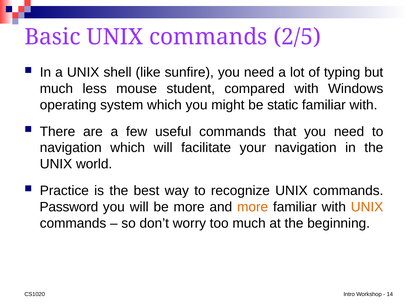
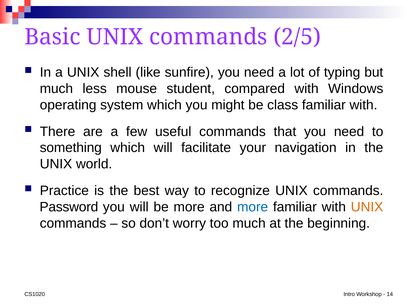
static: static -> class
navigation at (71, 148): navigation -> something
more at (253, 207) colour: orange -> blue
